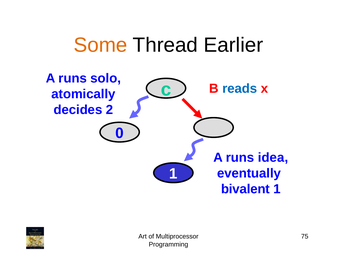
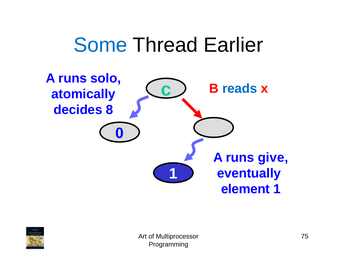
Some colour: orange -> blue
2: 2 -> 8
idea: idea -> give
bivalent: bivalent -> element
